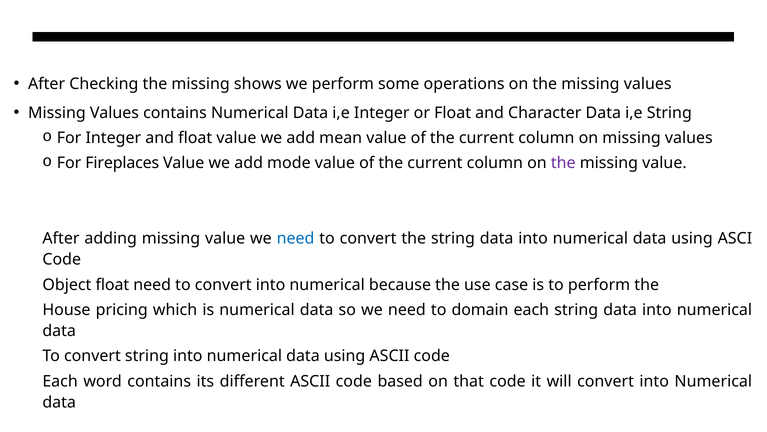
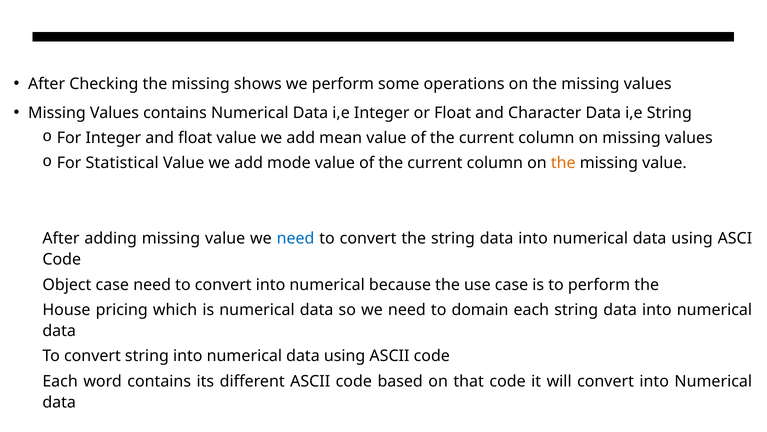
Fireplaces: Fireplaces -> Statistical
the at (563, 163) colour: purple -> orange
Object float: float -> case
